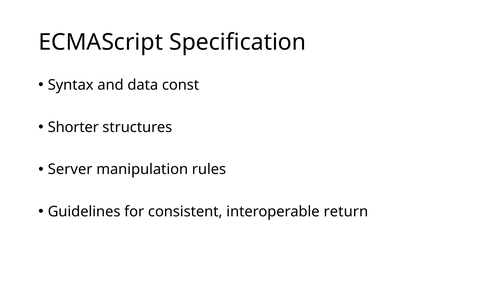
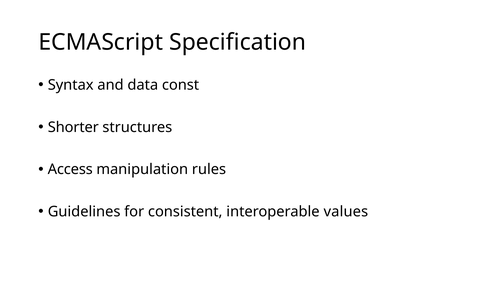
Server: Server -> Access
return: return -> values
